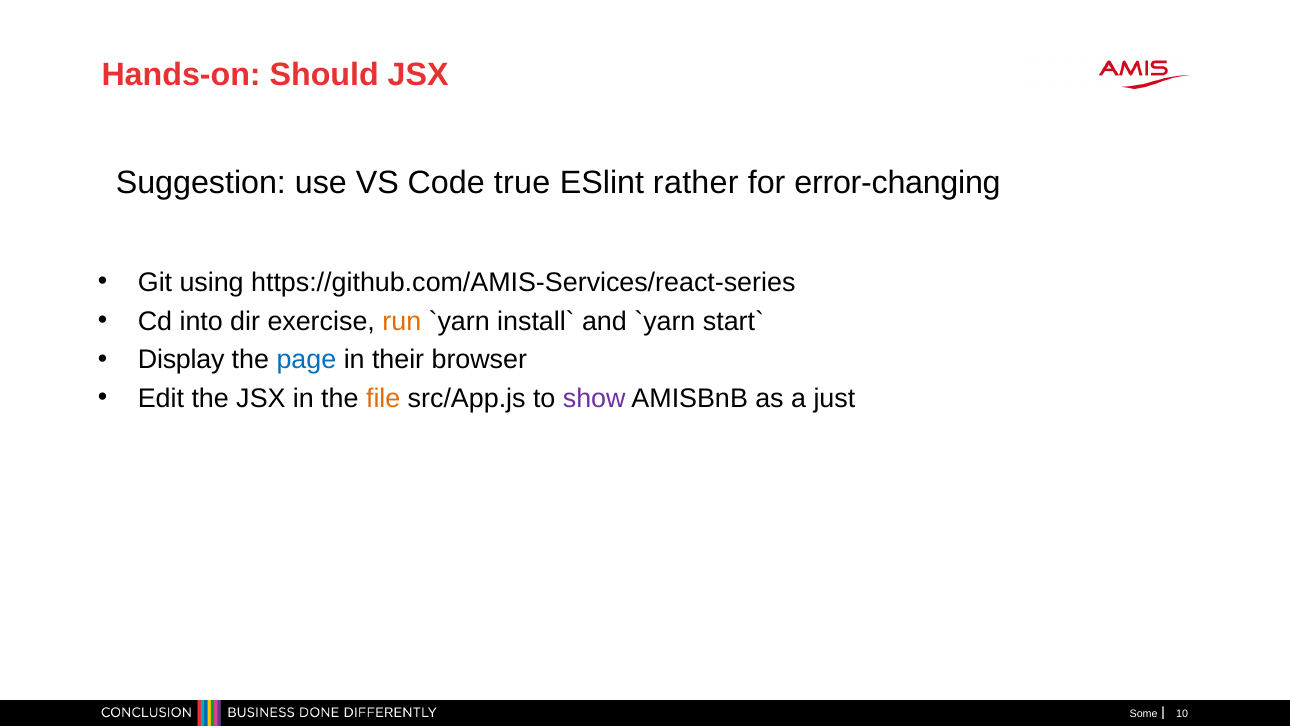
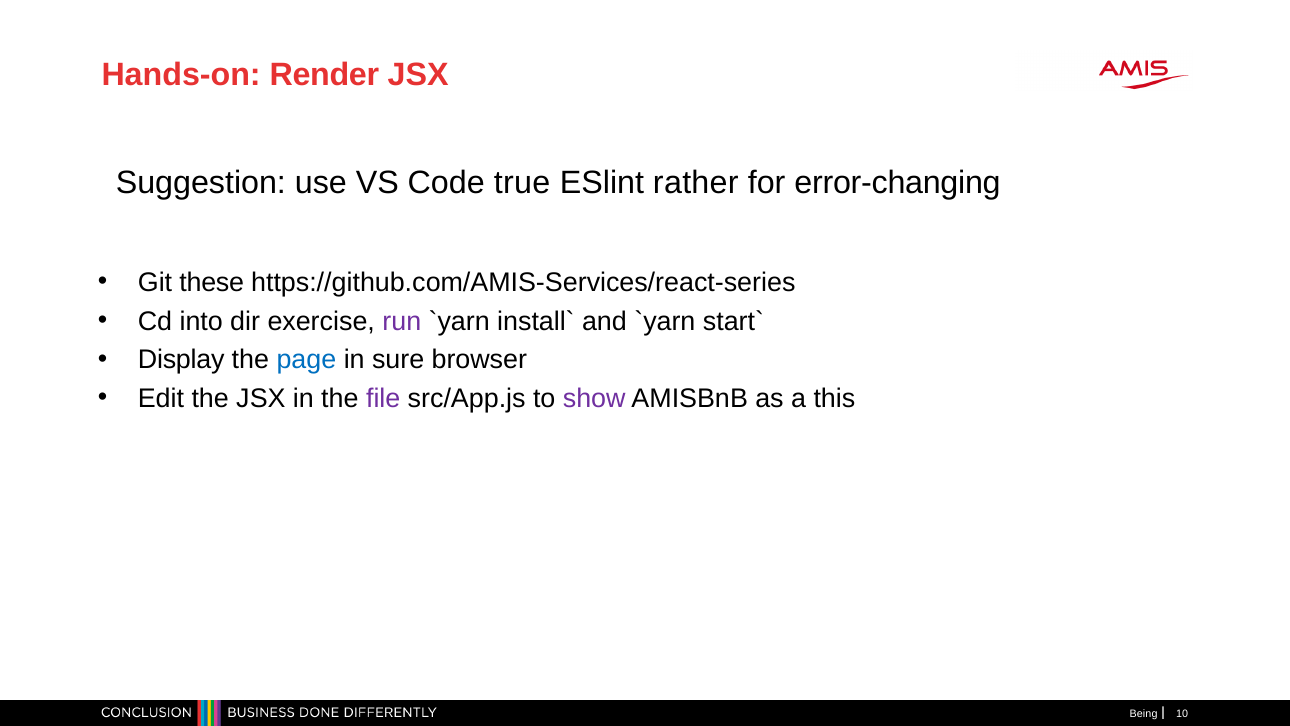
Should: Should -> Render
using: using -> these
run colour: orange -> purple
their: their -> sure
file colour: orange -> purple
just: just -> this
Some: Some -> Being
